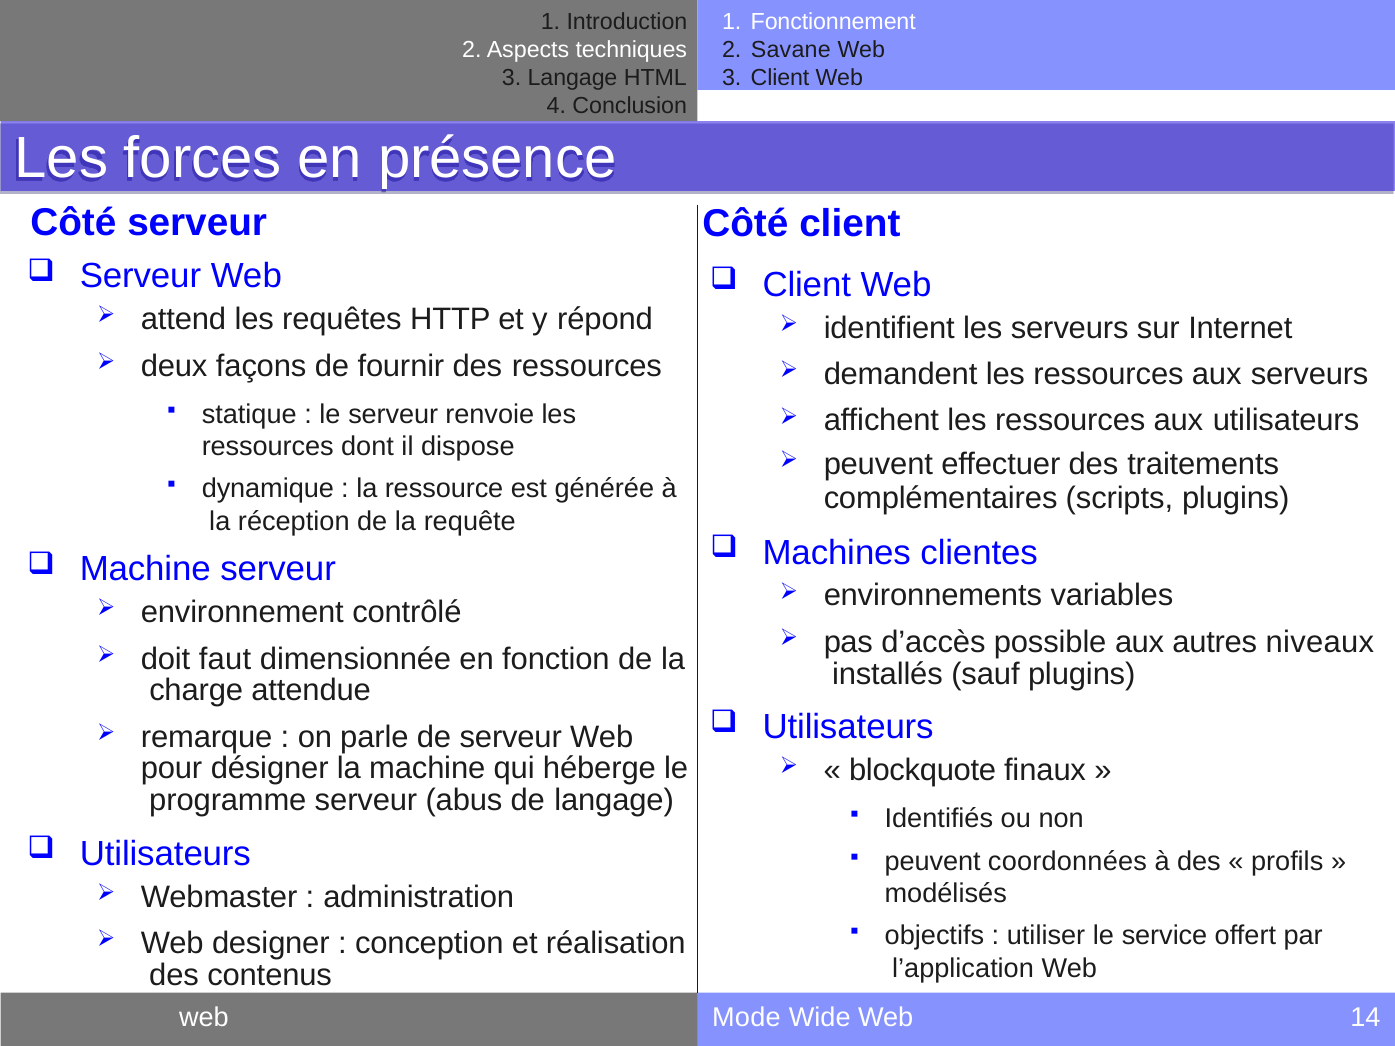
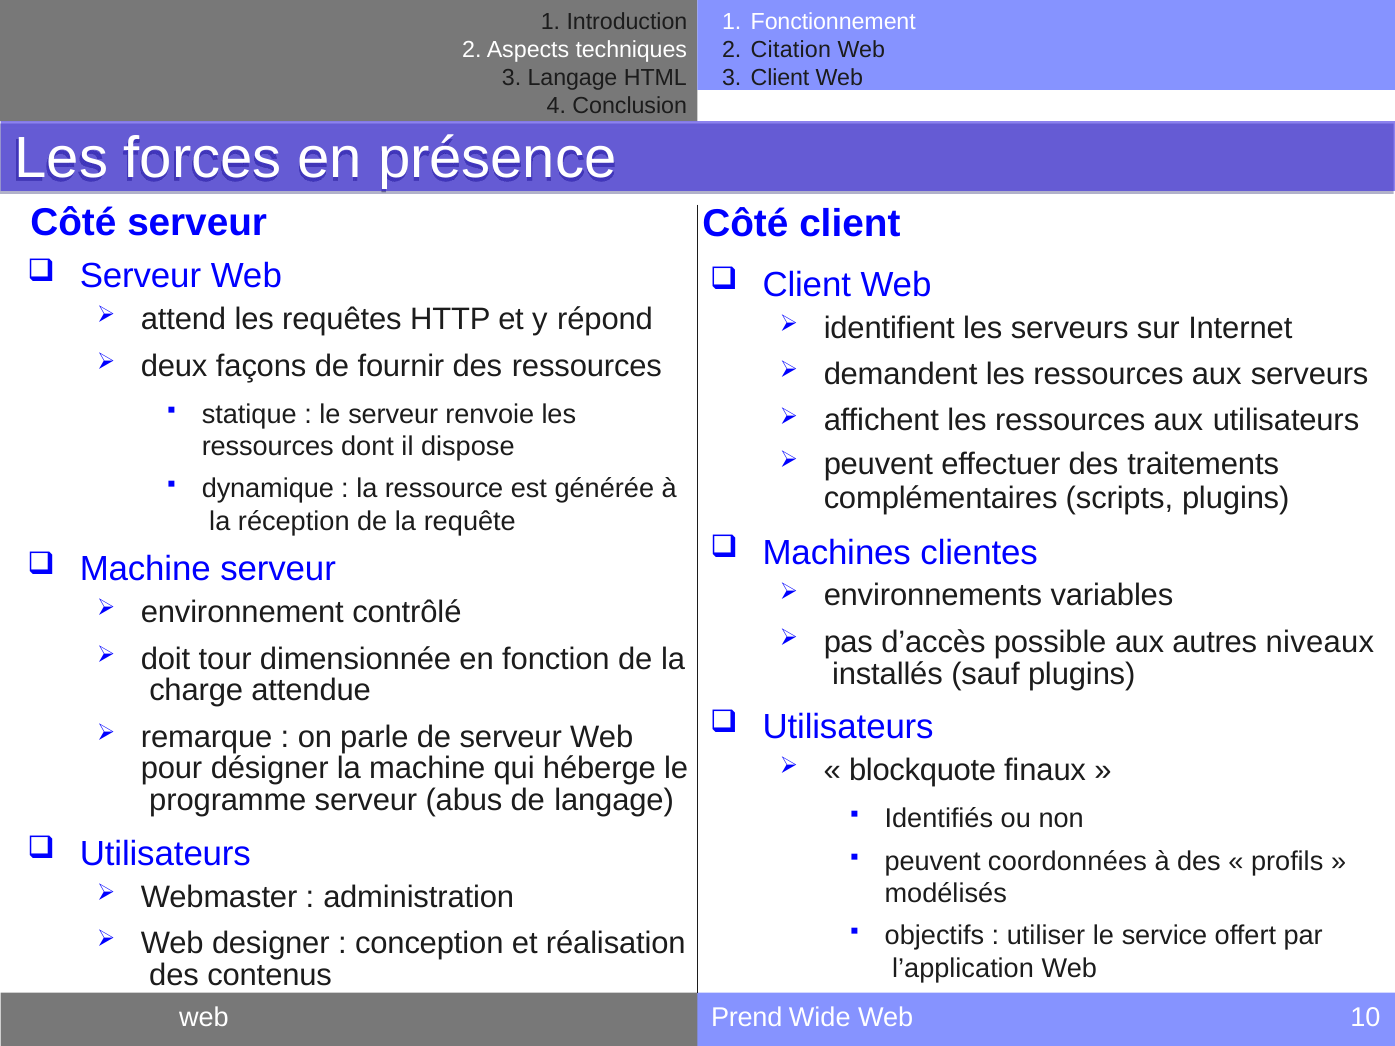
Savane: Savane -> Citation
faut: faut -> tour
Mode: Mode -> Prend
14: 14 -> 10
